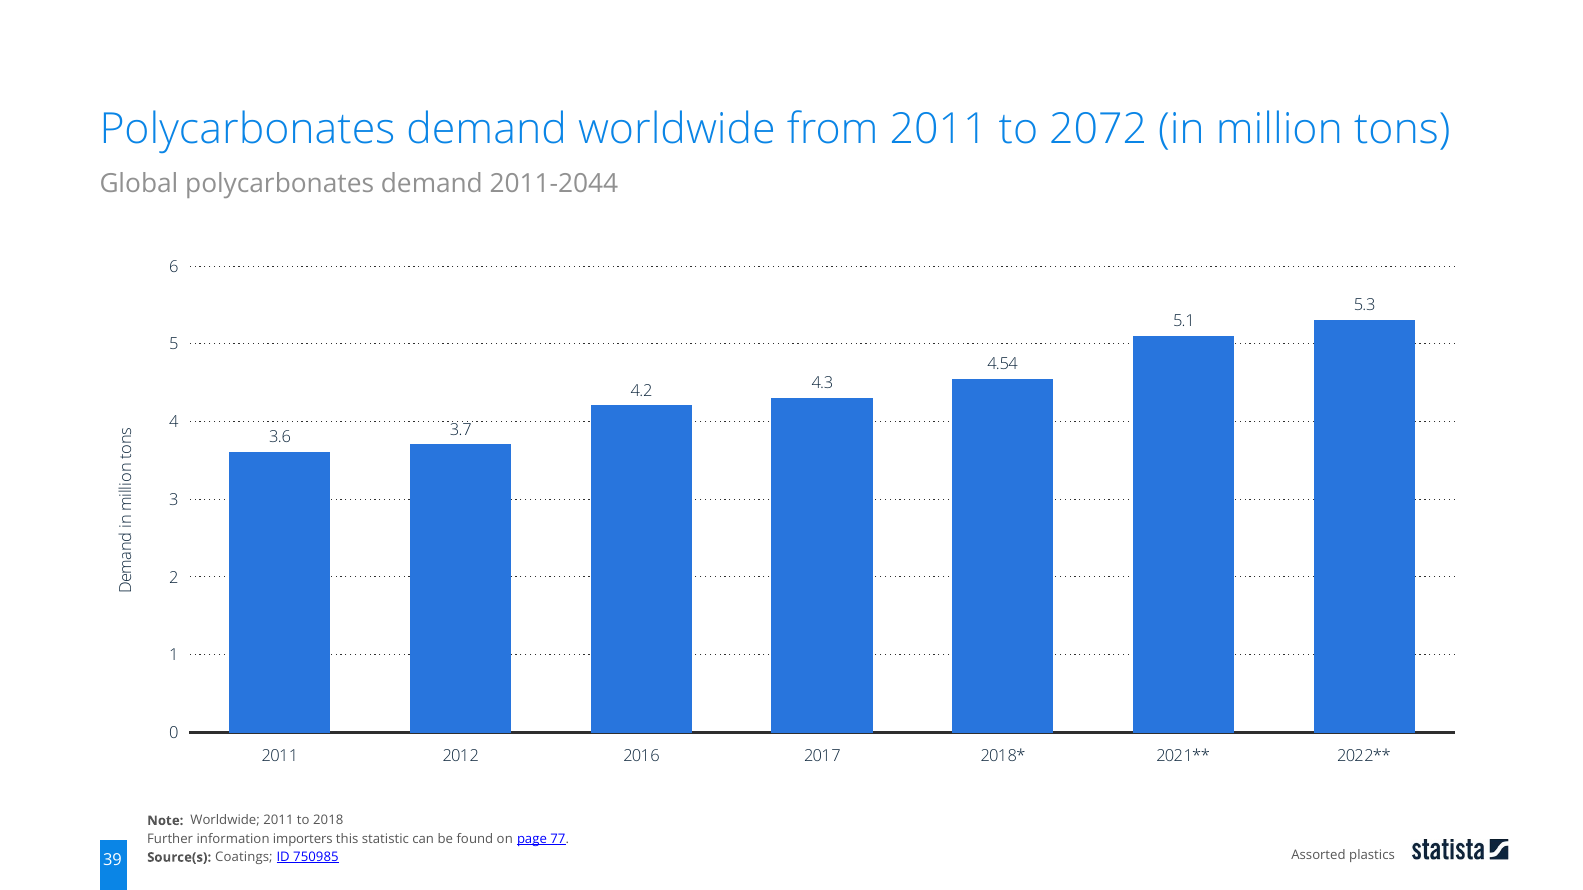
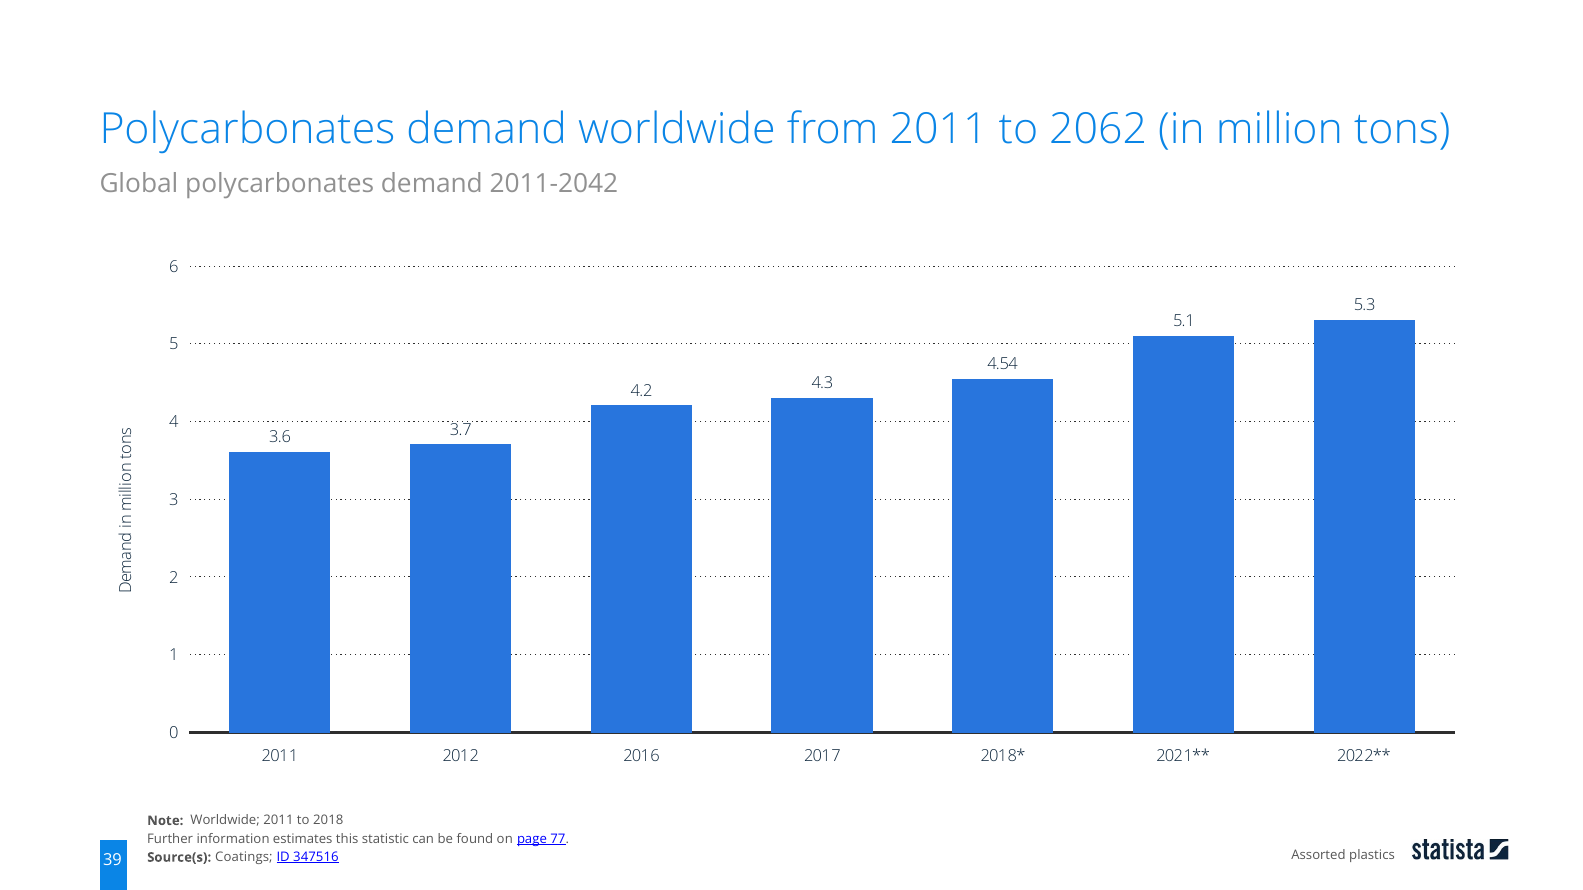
2072: 2072 -> 2062
2011-2044: 2011-2044 -> 2011-2042
importers: importers -> estimates
750985: 750985 -> 347516
